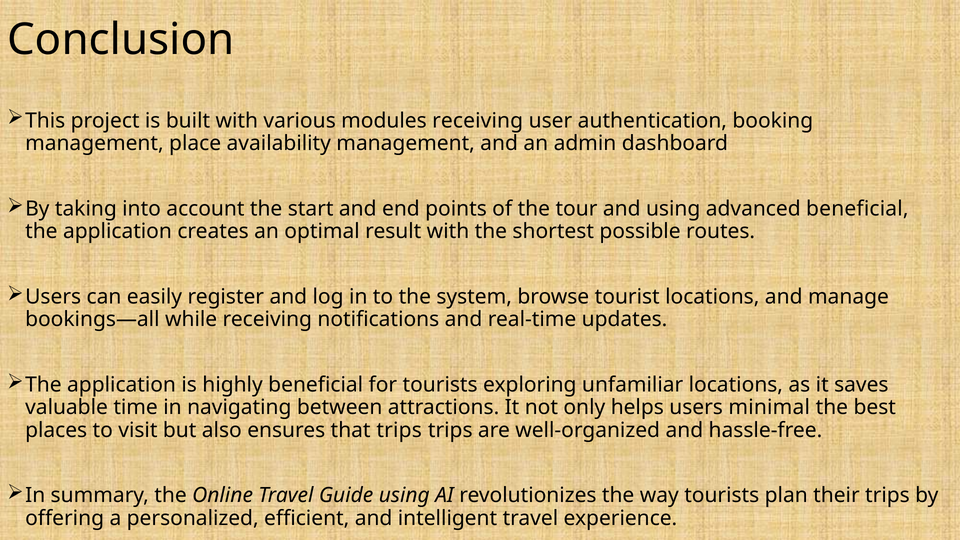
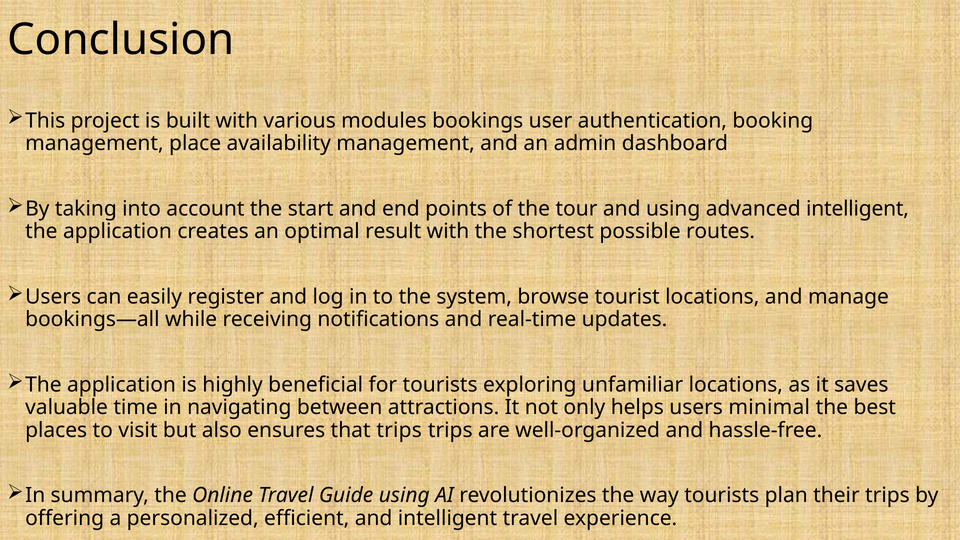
modules receiving: receiving -> bookings
advanced beneficial: beneficial -> intelligent
